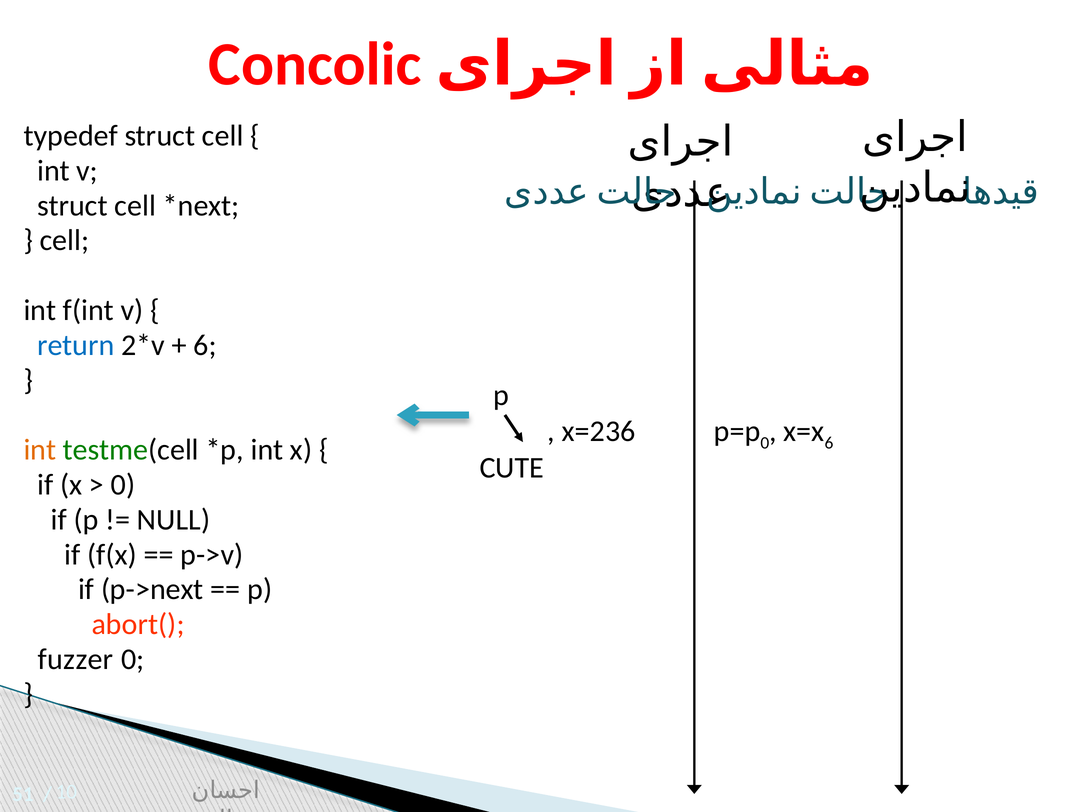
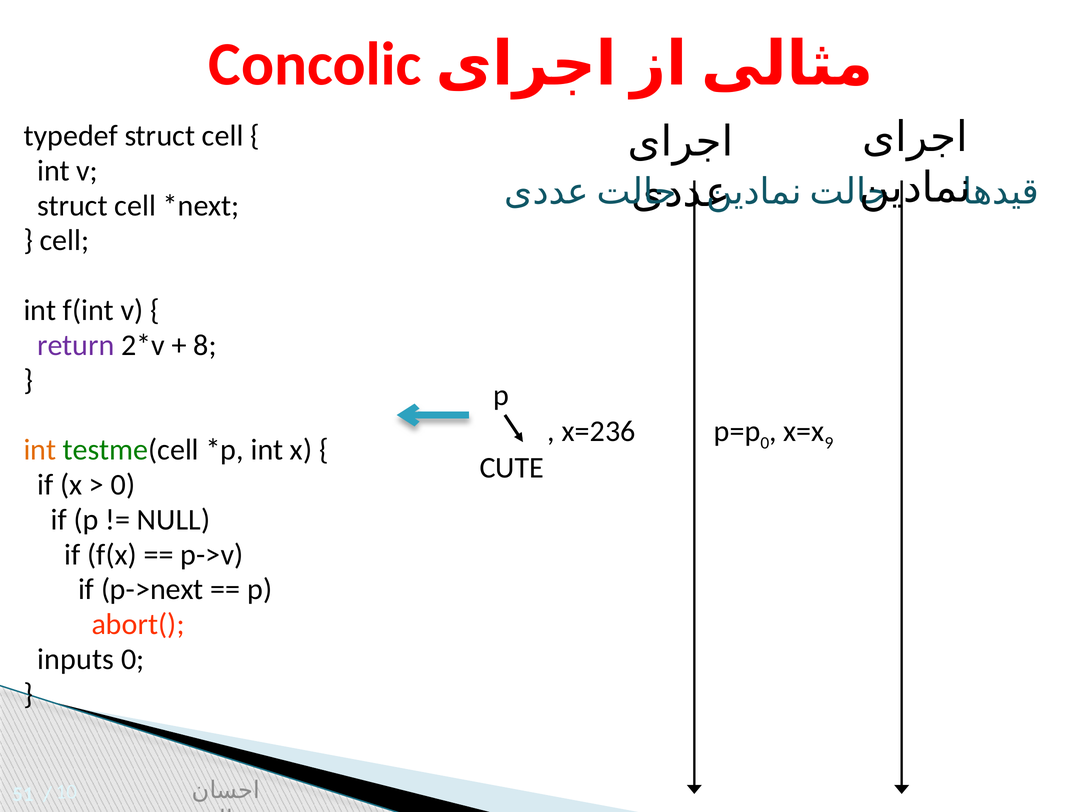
return colour: blue -> purple
6 at (205, 345): 6 -> 8
6 at (829, 443): 6 -> 9
fuzzer: fuzzer -> inputs
